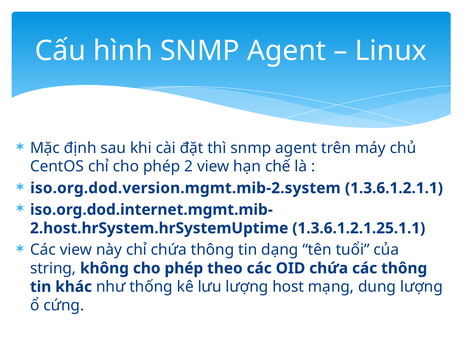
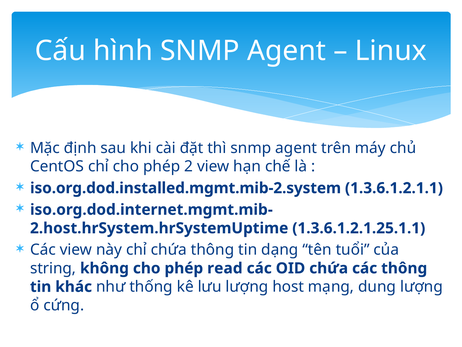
iso.org.dod.version.mgmt.mib-2.system: iso.org.dod.version.mgmt.mib-2.system -> iso.org.dod.installed.mgmt.mib-2.system
theo: theo -> read
